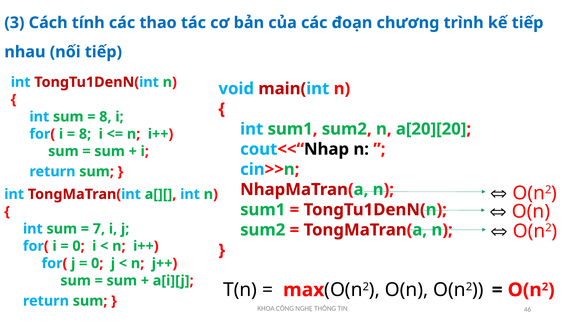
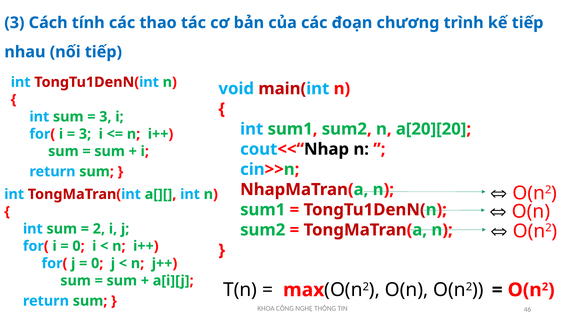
8 at (105, 117): 8 -> 3
8 at (85, 134): 8 -> 3
7 at (99, 228): 7 -> 2
